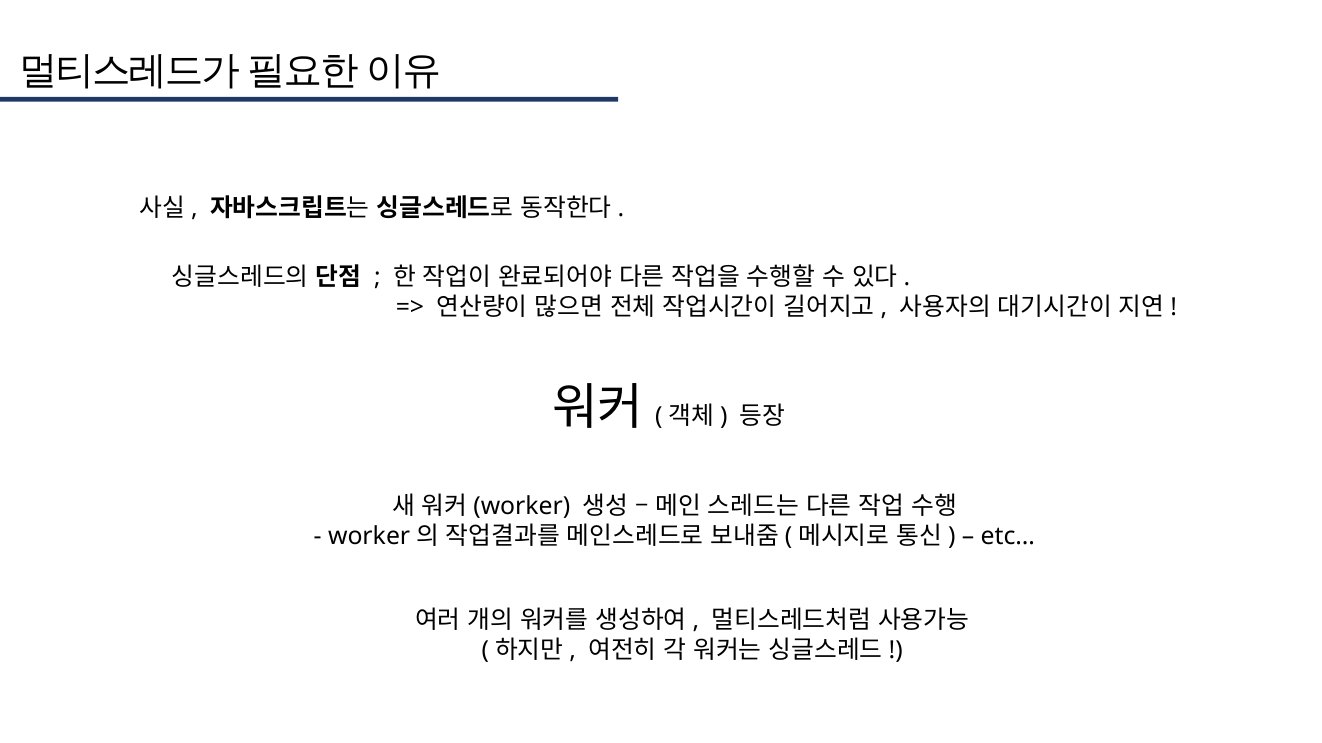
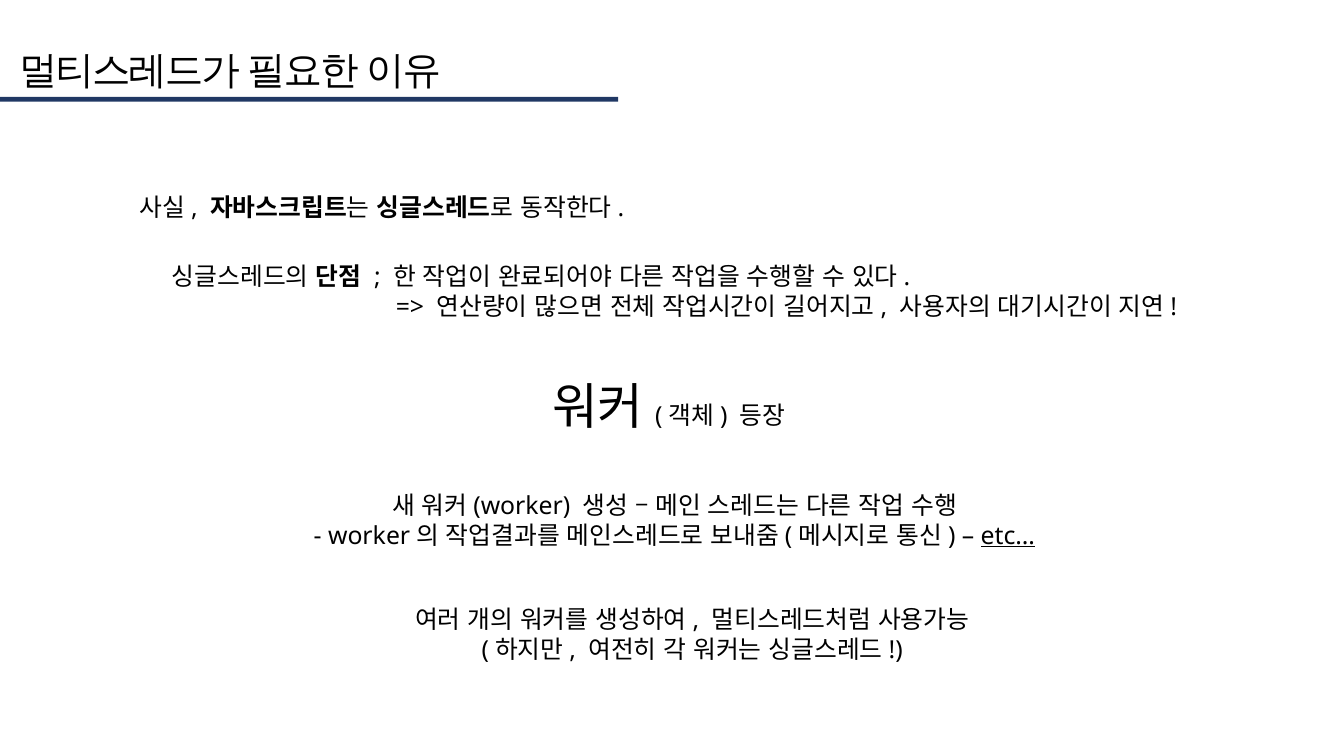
etc… underline: none -> present
